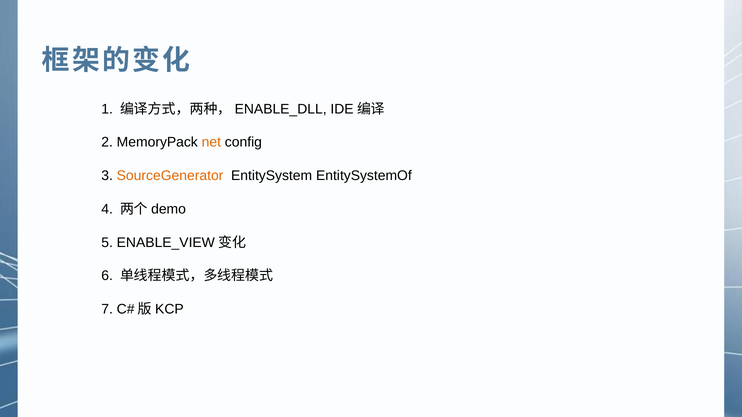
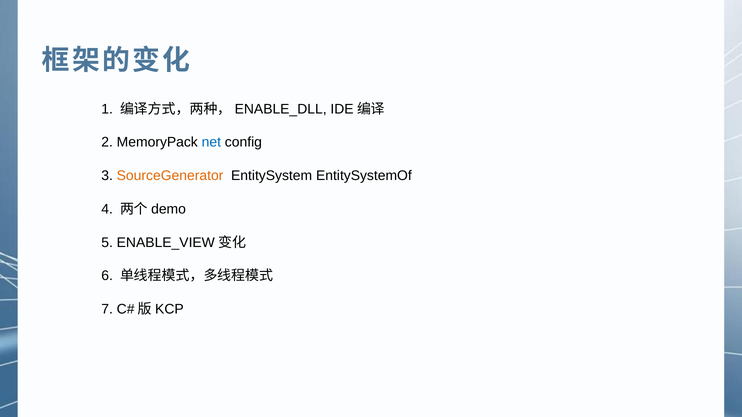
net colour: orange -> blue
